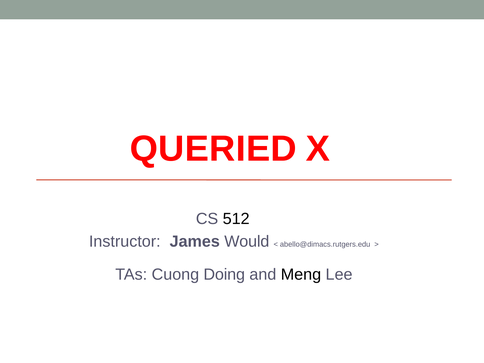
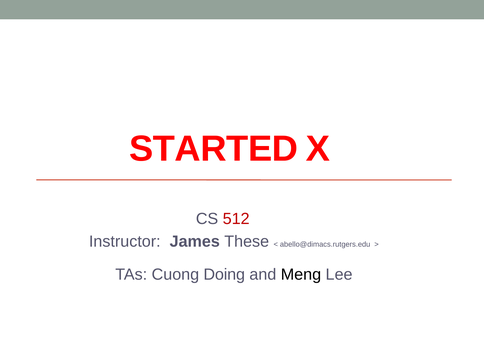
QUERIED: QUERIED -> STARTED
512 colour: black -> red
Would: Would -> These
